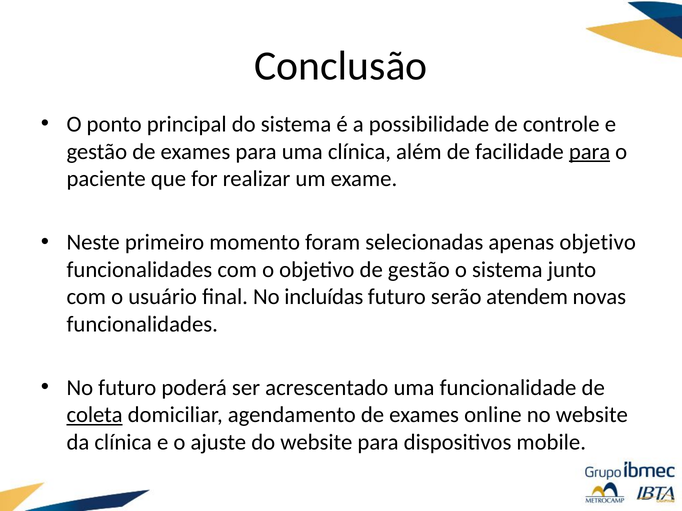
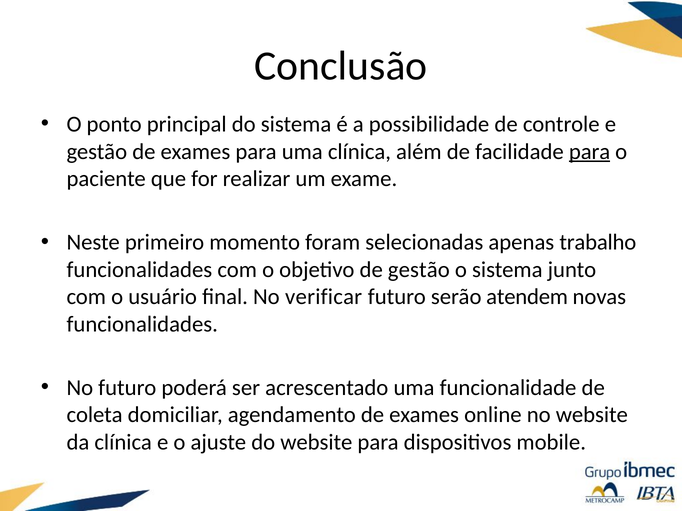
apenas objetivo: objetivo -> trabalho
incluídas: incluídas -> verificar
coleta underline: present -> none
